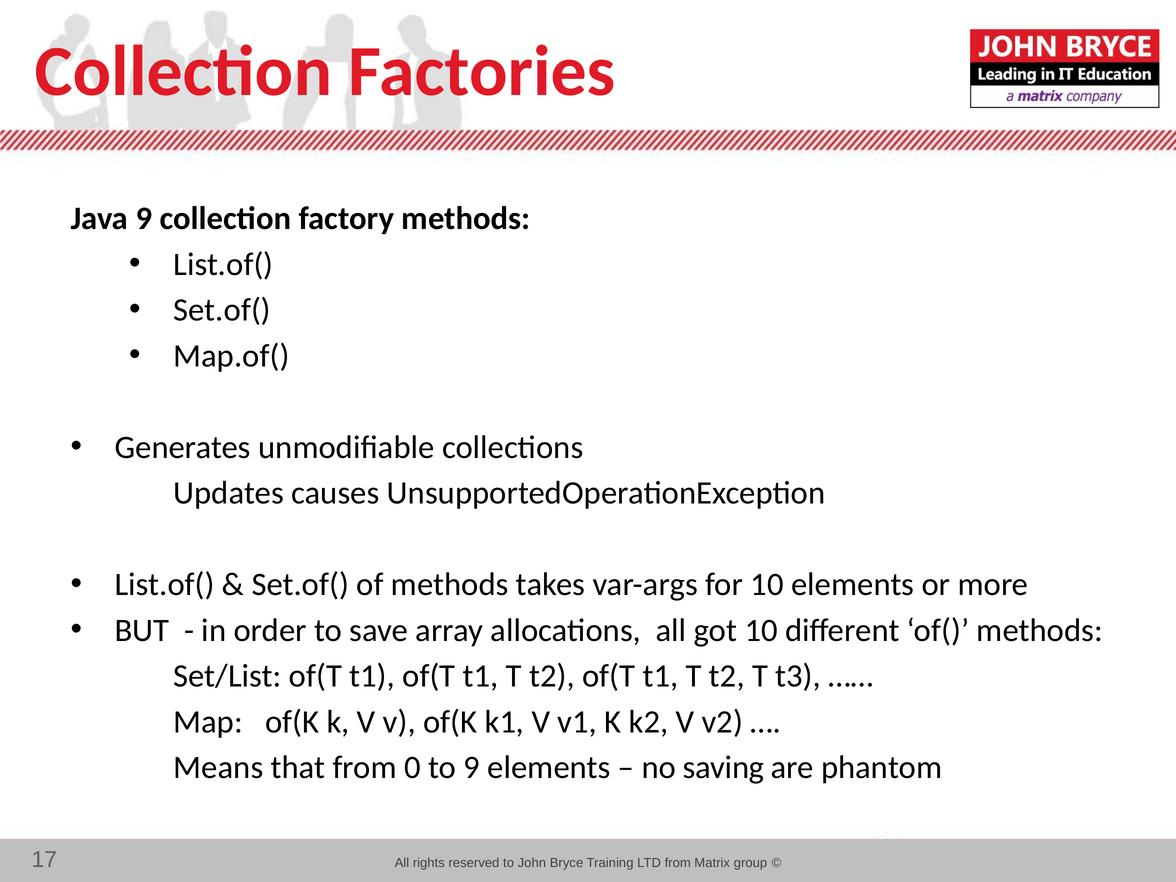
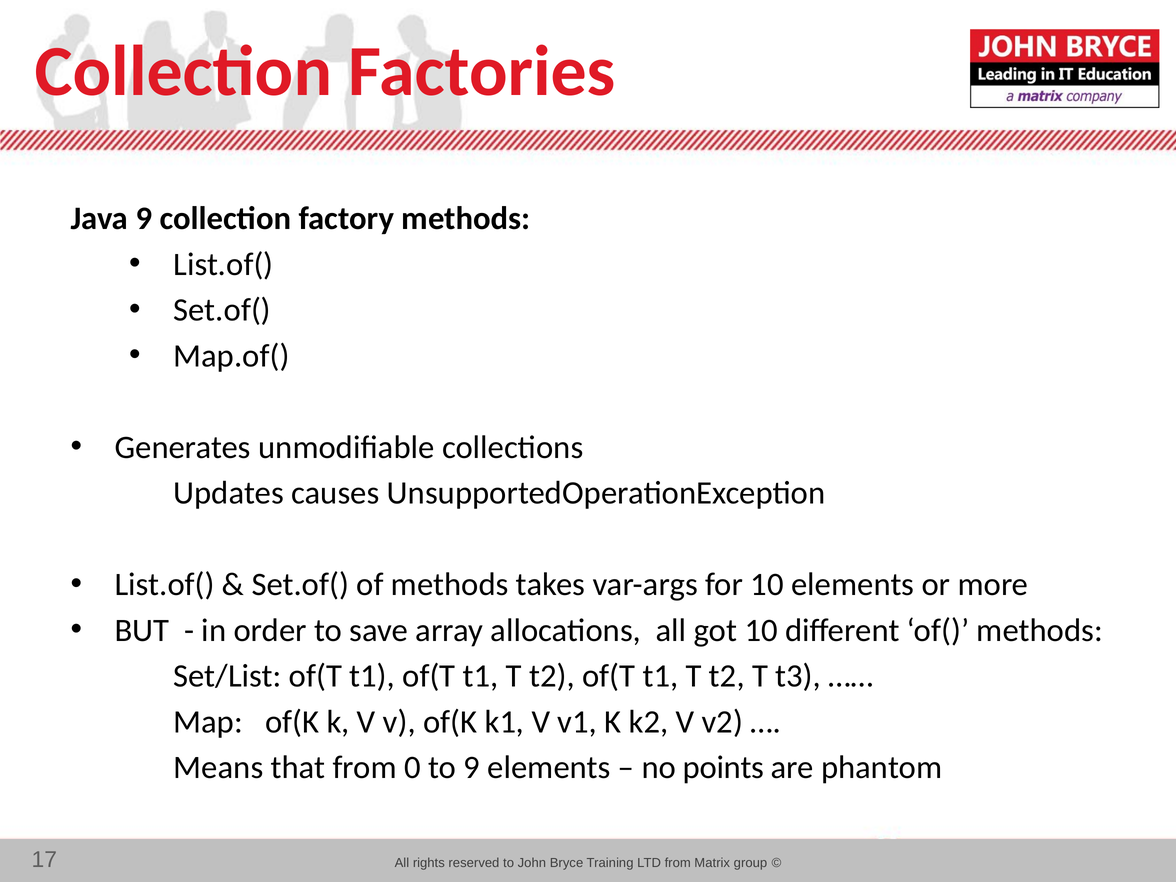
saving: saving -> points
